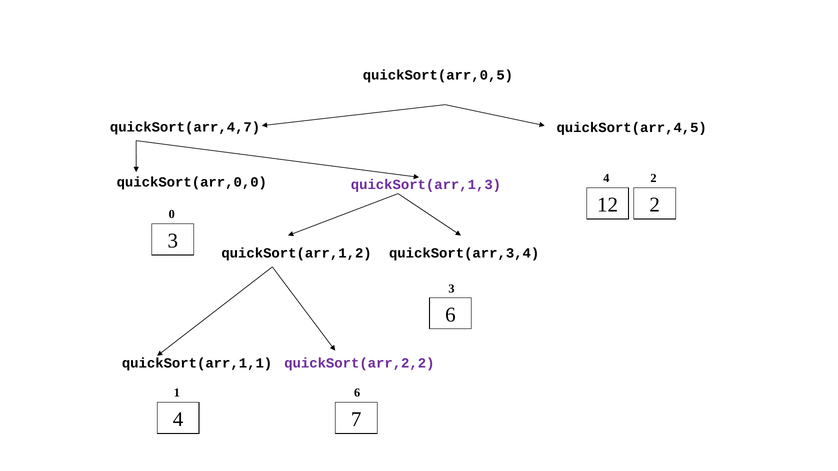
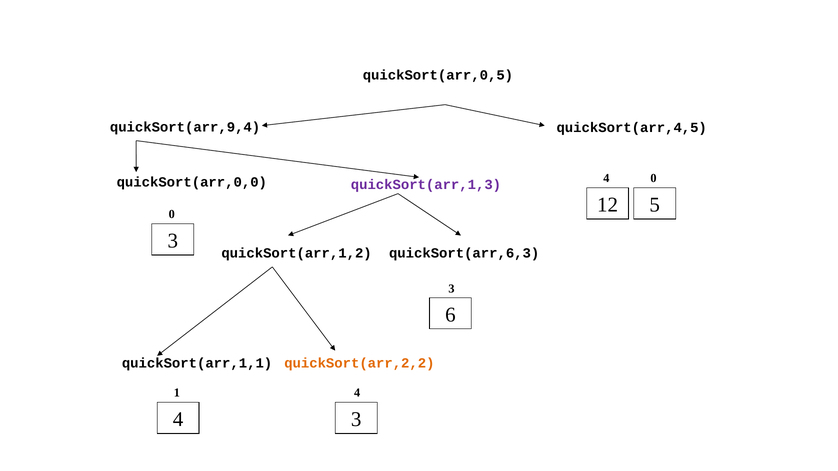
quickSort(arr,4,7: quickSort(arr,4,7 -> quickSort(arr,9,4
4 2: 2 -> 0
12 2: 2 -> 5
quickSort(arr,3,4: quickSort(arr,3,4 -> quickSort(arr,6,3
quickSort(arr,2,2 colour: purple -> orange
1 6: 6 -> 4
4 7: 7 -> 3
